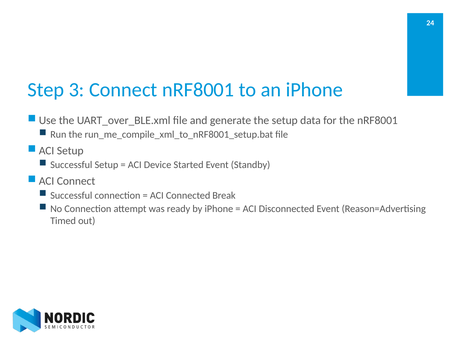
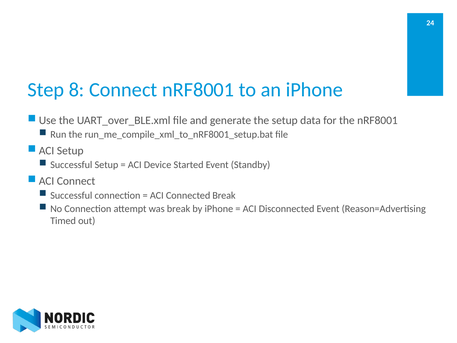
3: 3 -> 8
was ready: ready -> break
